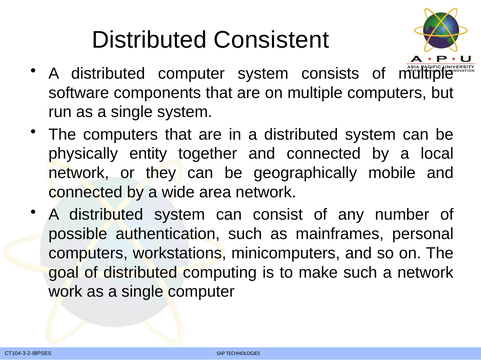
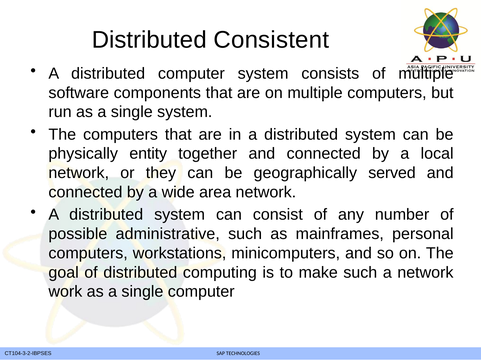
mobile: mobile -> served
authentication: authentication -> administrative
